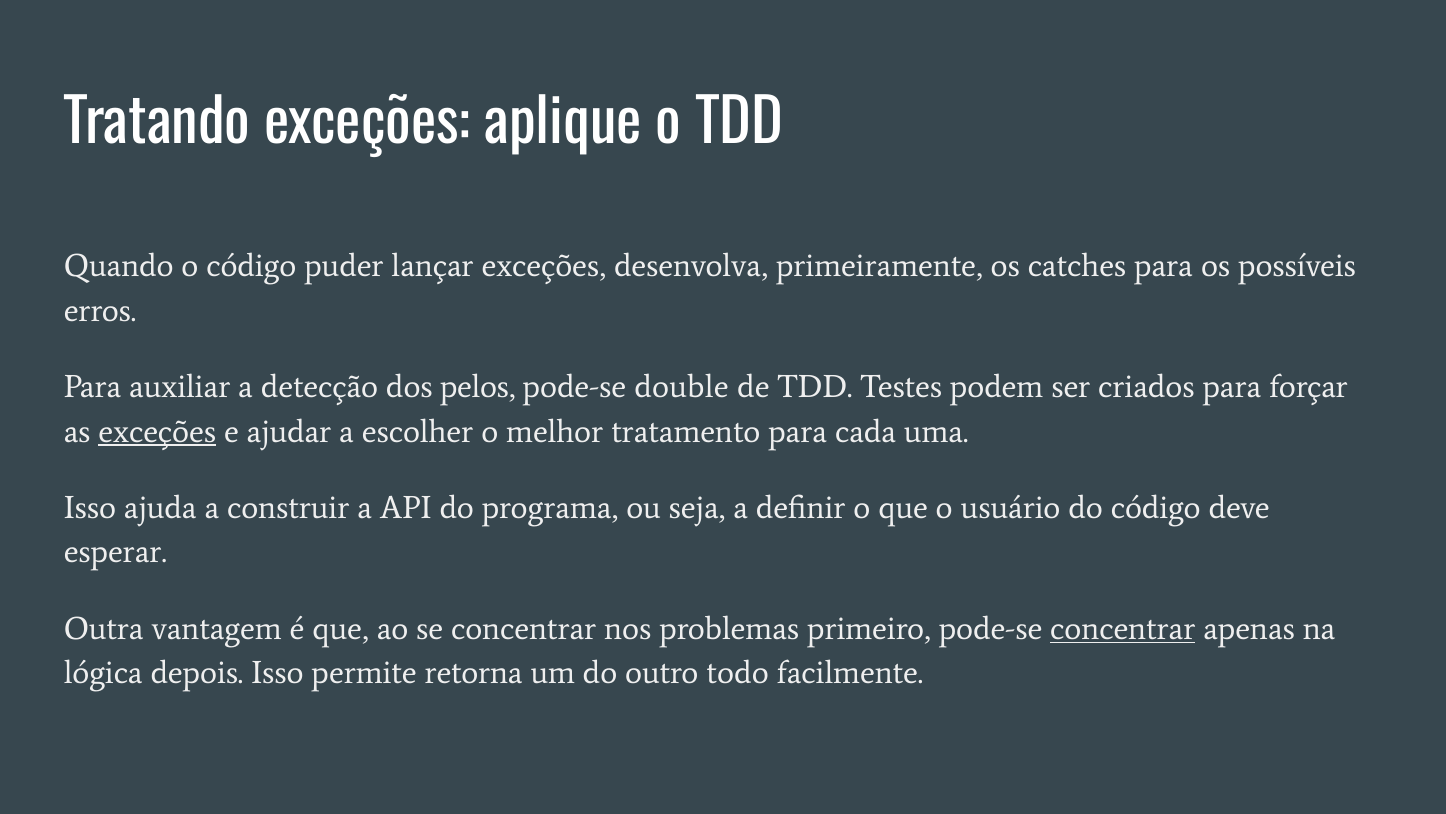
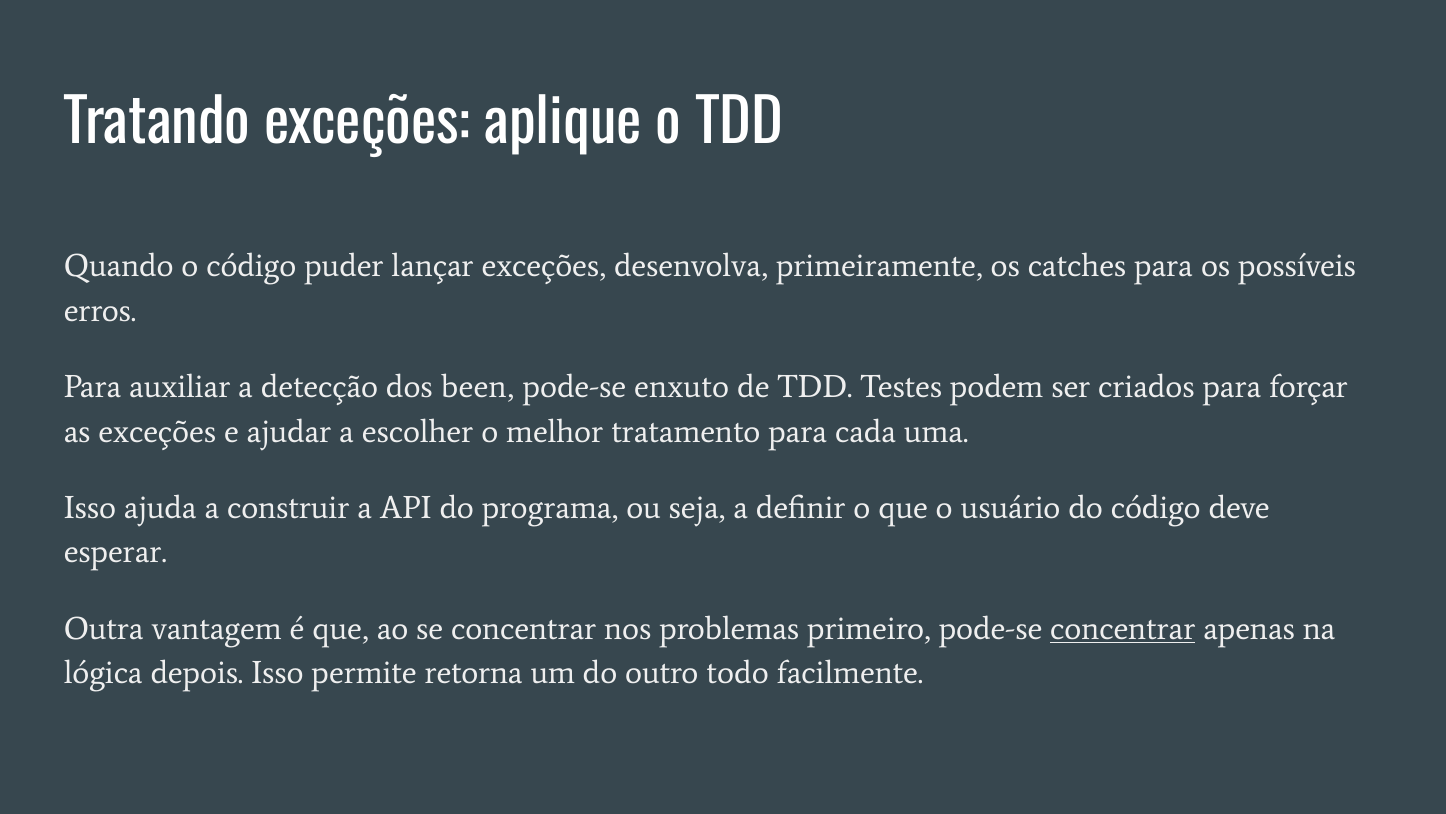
pelos: pelos -> been
double: double -> enxuto
exceções at (157, 431) underline: present -> none
